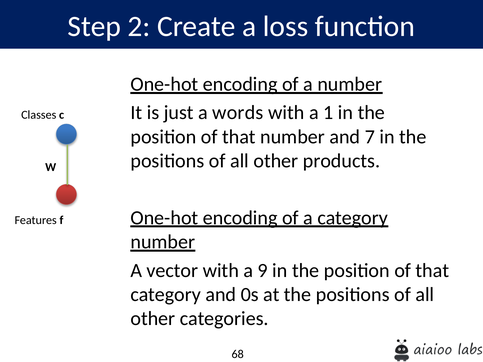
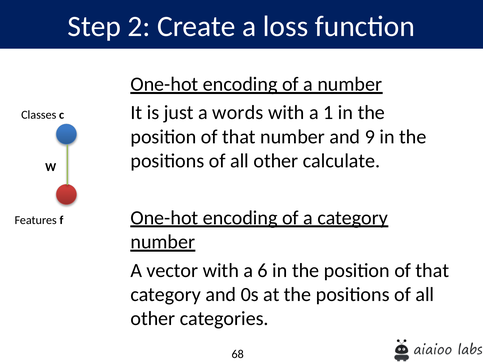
7: 7 -> 9
products: products -> calculate
9: 9 -> 6
